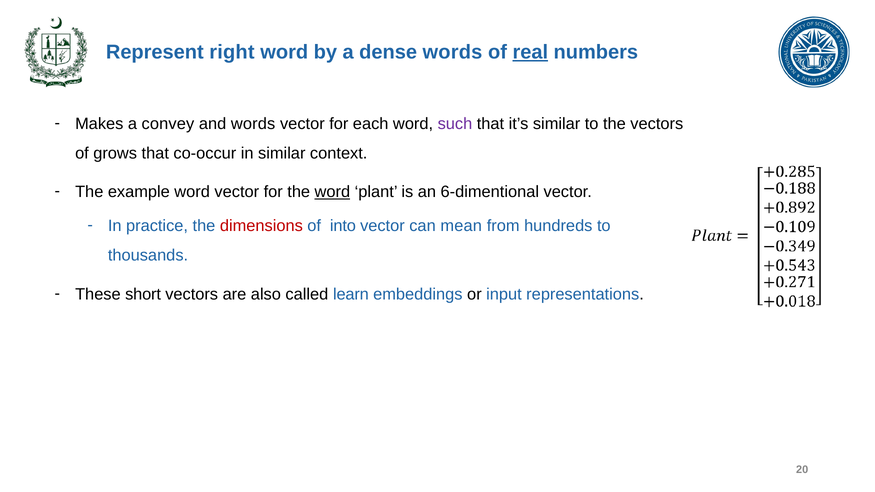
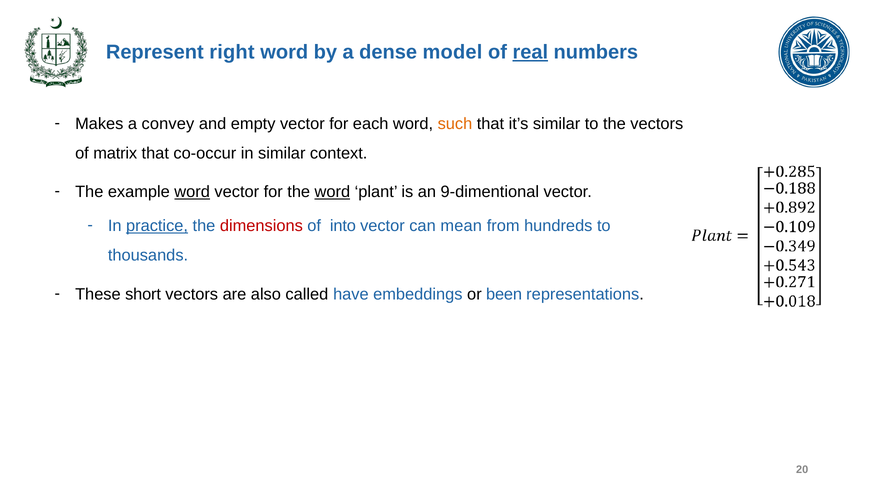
dense words: words -> model
and words: words -> empty
such colour: purple -> orange
grows: grows -> matrix
word at (192, 192) underline: none -> present
6-dimentional: 6-dimentional -> 9-dimentional
practice underline: none -> present
learn: learn -> have
input: input -> been
